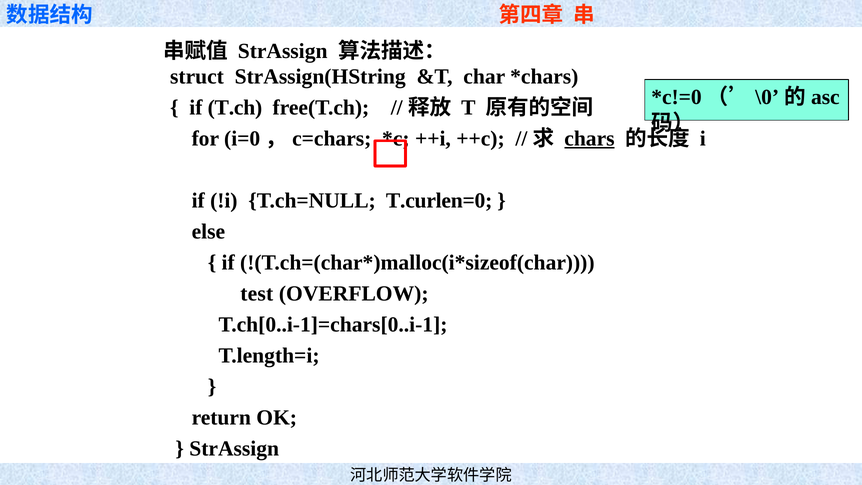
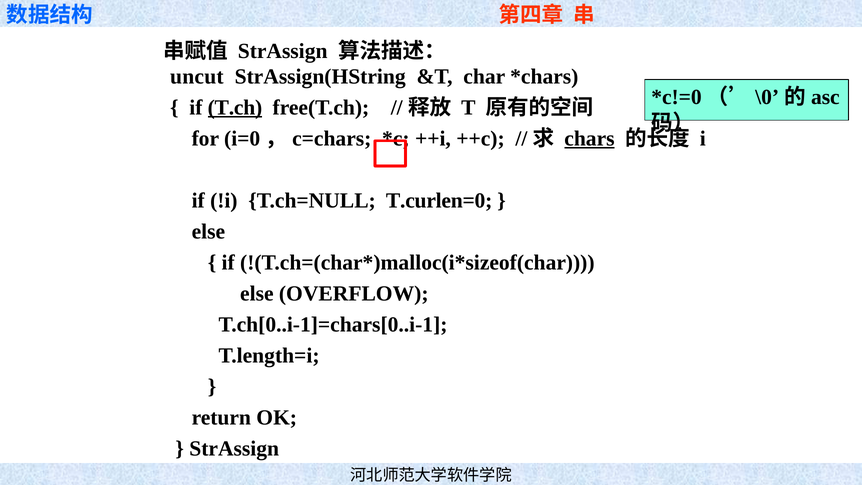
struct: struct -> uncut
T.ch underline: none -> present
test at (257, 294): test -> else
